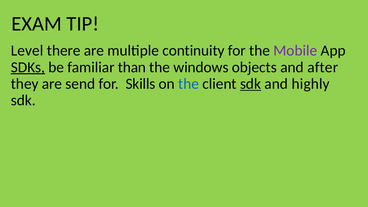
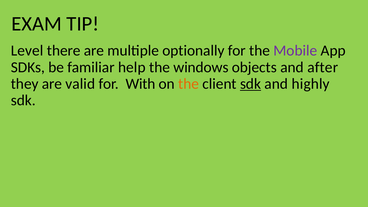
continuity: continuity -> optionally
SDKs underline: present -> none
than: than -> help
send: send -> valid
Skills: Skills -> With
the at (189, 84) colour: blue -> orange
